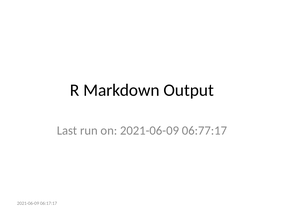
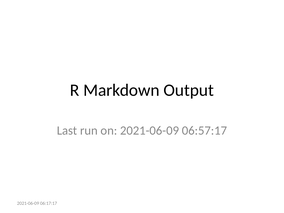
06:77:17: 06:77:17 -> 06:57:17
